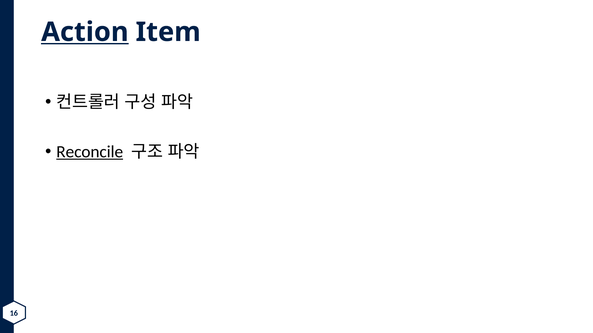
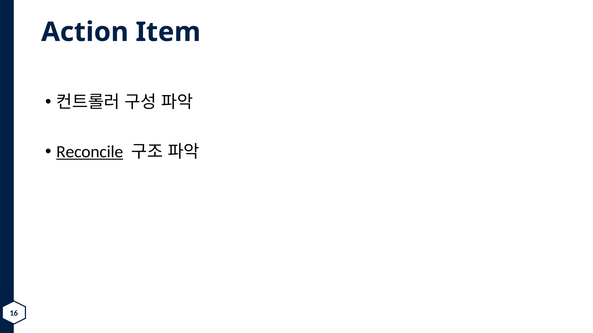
Action underline: present -> none
